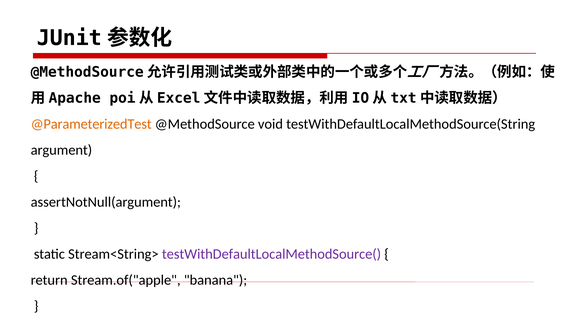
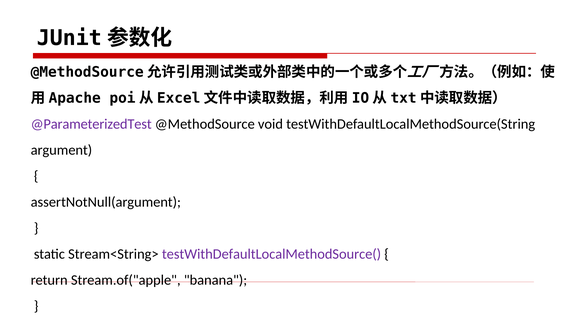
@ParameterizedTest colour: orange -> purple
